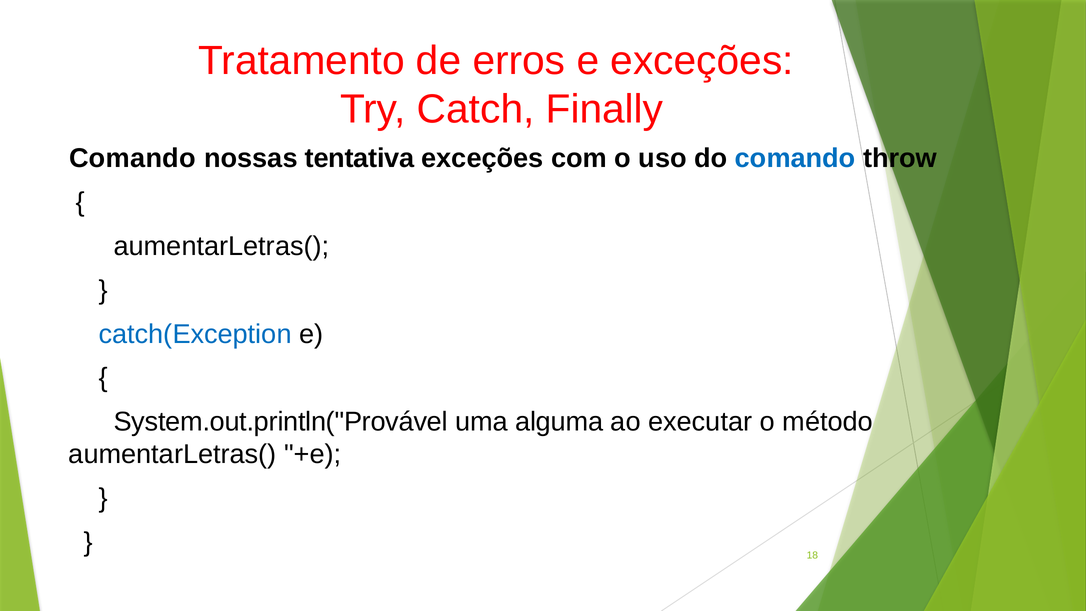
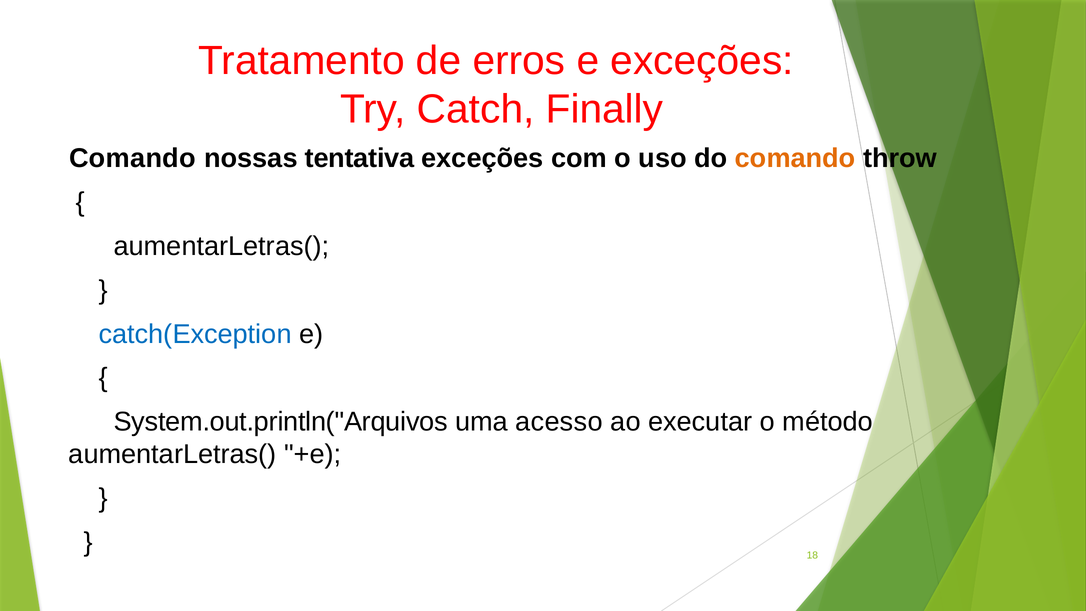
comando at (795, 158) colour: blue -> orange
System.out.println("Provável: System.out.println("Provável -> System.out.println("Arquivos
alguma: alguma -> acesso
